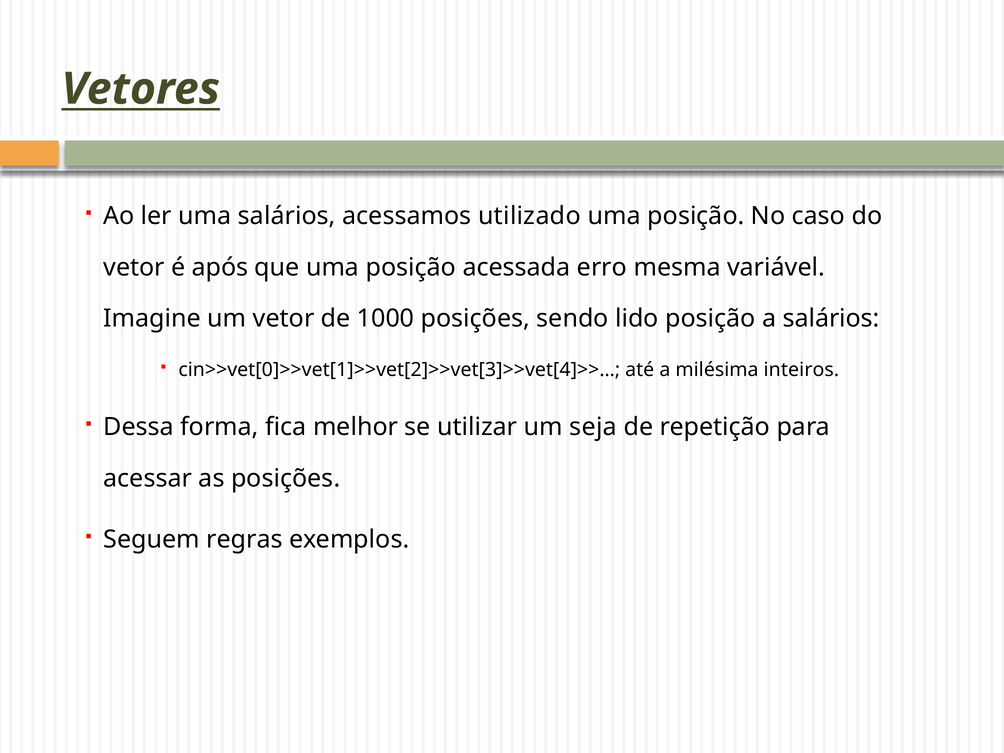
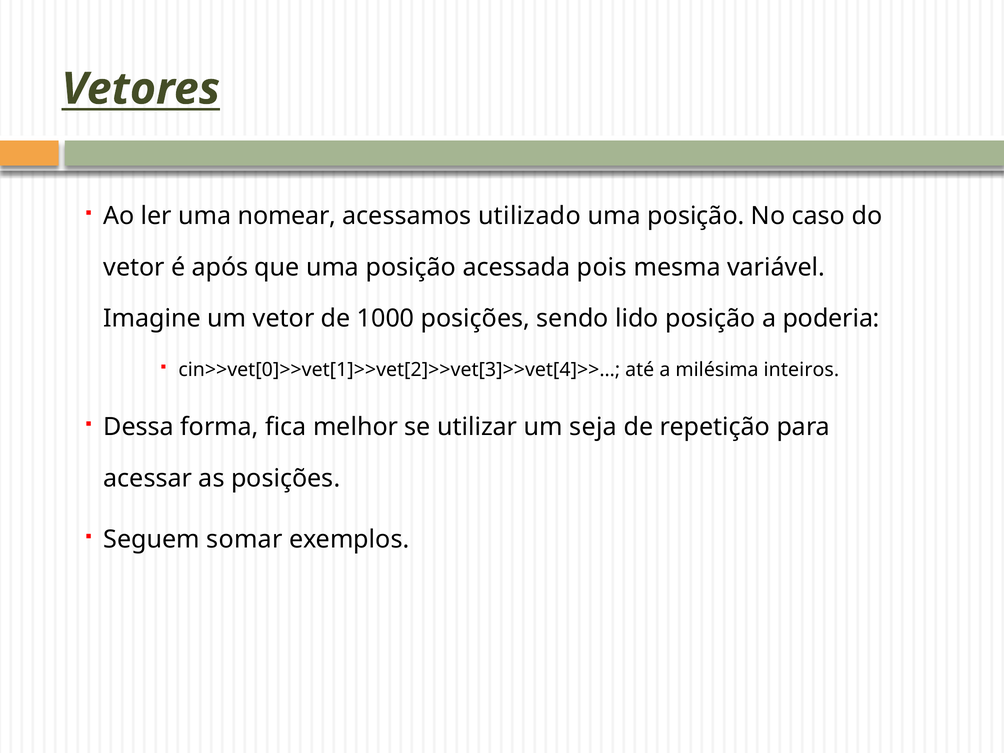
uma salários: salários -> nomear
erro: erro -> pois
a salários: salários -> poderia
regras: regras -> somar
